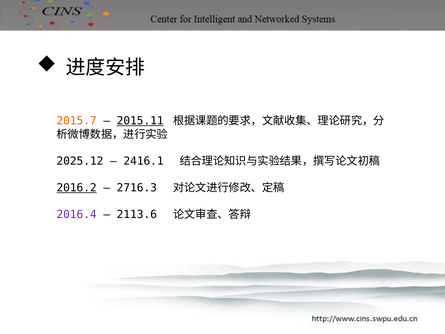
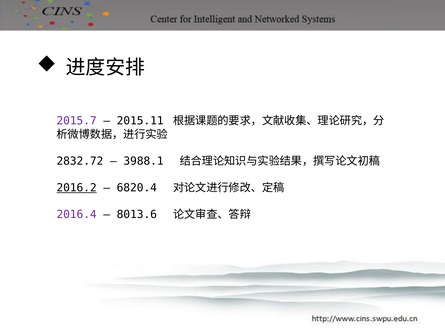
2015.7 colour: orange -> purple
2015.11 underline: present -> none
2025.12: 2025.12 -> 2832.72
2416.1: 2416.1 -> 3988.1
2716.3: 2716.3 -> 6820.4
2113.6: 2113.6 -> 8013.6
